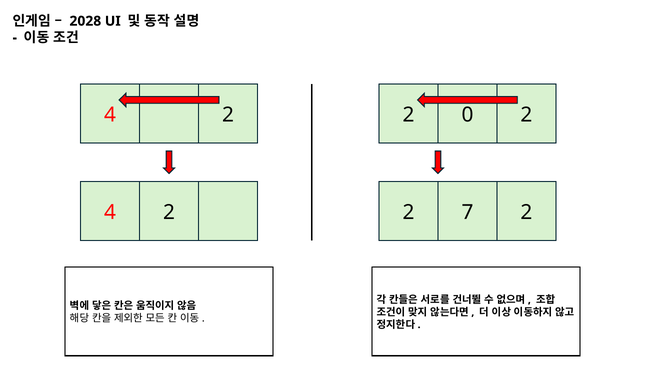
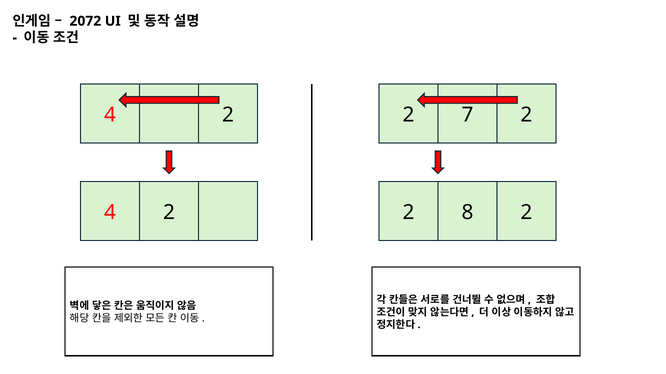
2028: 2028 -> 2072
0: 0 -> 7
7: 7 -> 8
